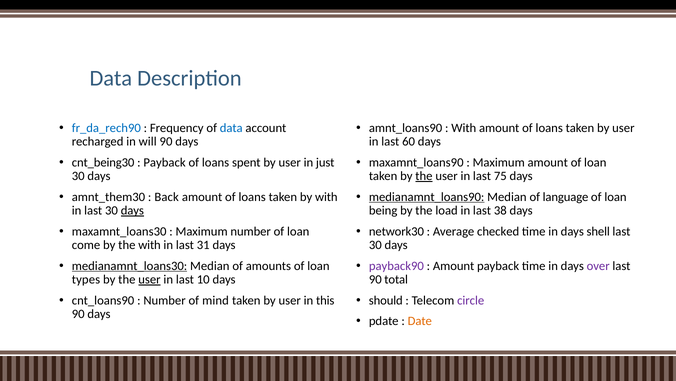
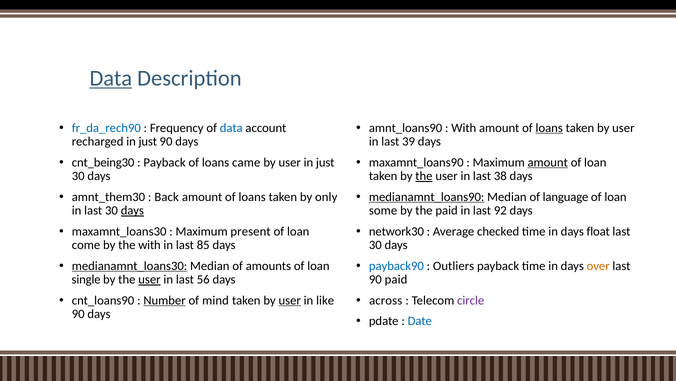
Data at (111, 78) underline: none -> present
loans at (549, 128) underline: none -> present
recharged in will: will -> just
60: 60 -> 39
spent: spent -> came
amount at (548, 162) underline: none -> present
75: 75 -> 38
by with: with -> only
being: being -> some
the load: load -> paid
38: 38 -> 92
Maximum number: number -> present
shell: shell -> float
31: 31 -> 85
payback90 colour: purple -> blue
Amount at (454, 265): Amount -> Outliers
over colour: purple -> orange
types: types -> single
10: 10 -> 56
90 total: total -> paid
Number at (165, 300) underline: none -> present
user at (290, 300) underline: none -> present
this: this -> like
should: should -> across
Date colour: orange -> blue
